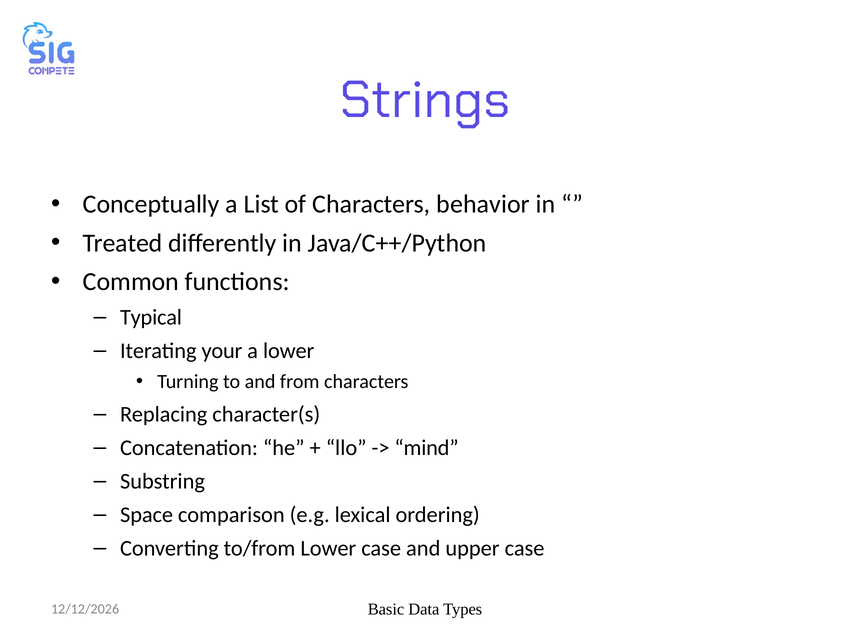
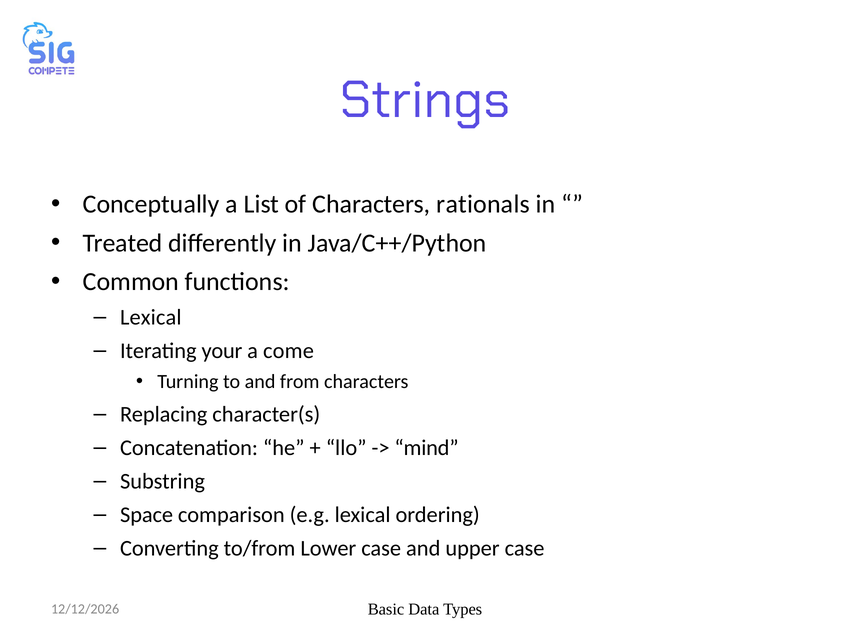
behavior: behavior -> rationals
Typical at (151, 317): Typical -> Lexical
a lower: lower -> come
